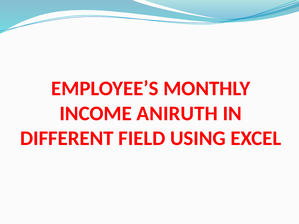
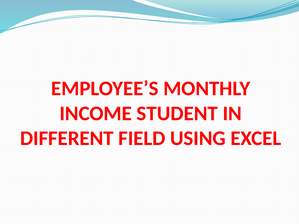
ANIRUTH: ANIRUTH -> STUDENT
